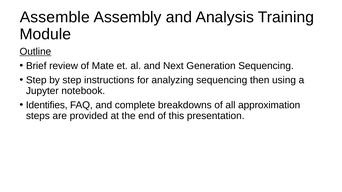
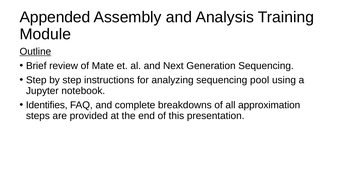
Assemble: Assemble -> Appended
then: then -> pool
